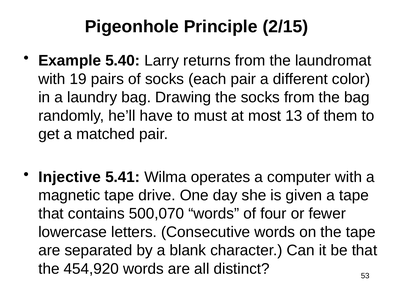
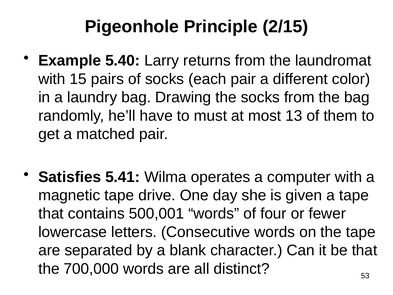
19: 19 -> 15
Injective: Injective -> Satisfies
500,070: 500,070 -> 500,001
454,920: 454,920 -> 700,000
